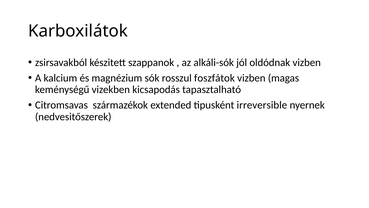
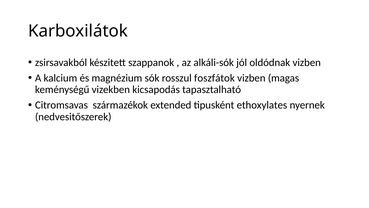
irreversible: irreversible -> ethoxylates
